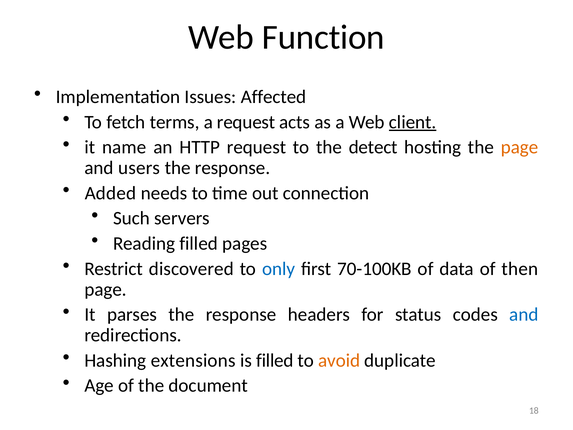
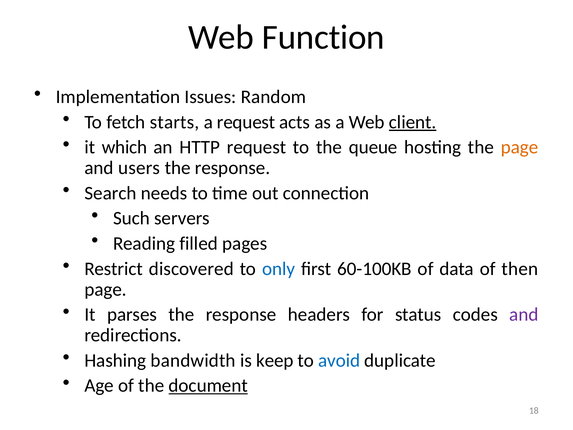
Affected: Affected -> Random
terms: terms -> starts
name: name -> which
detect: detect -> queue
Added: Added -> Search
70-100KB: 70-100KB -> 60-100KB
and at (524, 314) colour: blue -> purple
extensions: extensions -> bandwidth
is filled: filled -> keep
avoid colour: orange -> blue
document underline: none -> present
